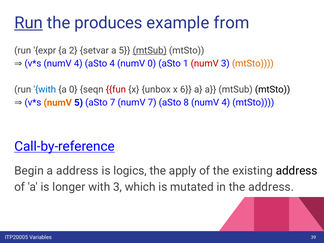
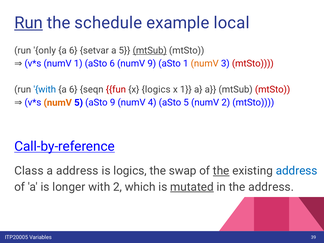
produces: produces -> schedule
from: from -> local
expr: expr -> only
2 at (73, 50): 2 -> 6
4 at (78, 64): 4 -> 1
aSto 4: 4 -> 6
numV 0: 0 -> 9
numV at (205, 64) colour: red -> orange
mtSto at (253, 64) colour: orange -> red
0 at (73, 90): 0 -> 6
x unbox: unbox -> logics
x 6: 6 -> 1
mtSto at (273, 90) colour: black -> red
aSto 7: 7 -> 9
numV 7: 7 -> 4
aSto 8: 8 -> 5
4 at (226, 103): 4 -> 2
Begin: Begin -> Class
apply: apply -> swap
the at (221, 171) underline: none -> present
address at (297, 171) colour: black -> blue
with 3: 3 -> 2
mutated underline: none -> present
